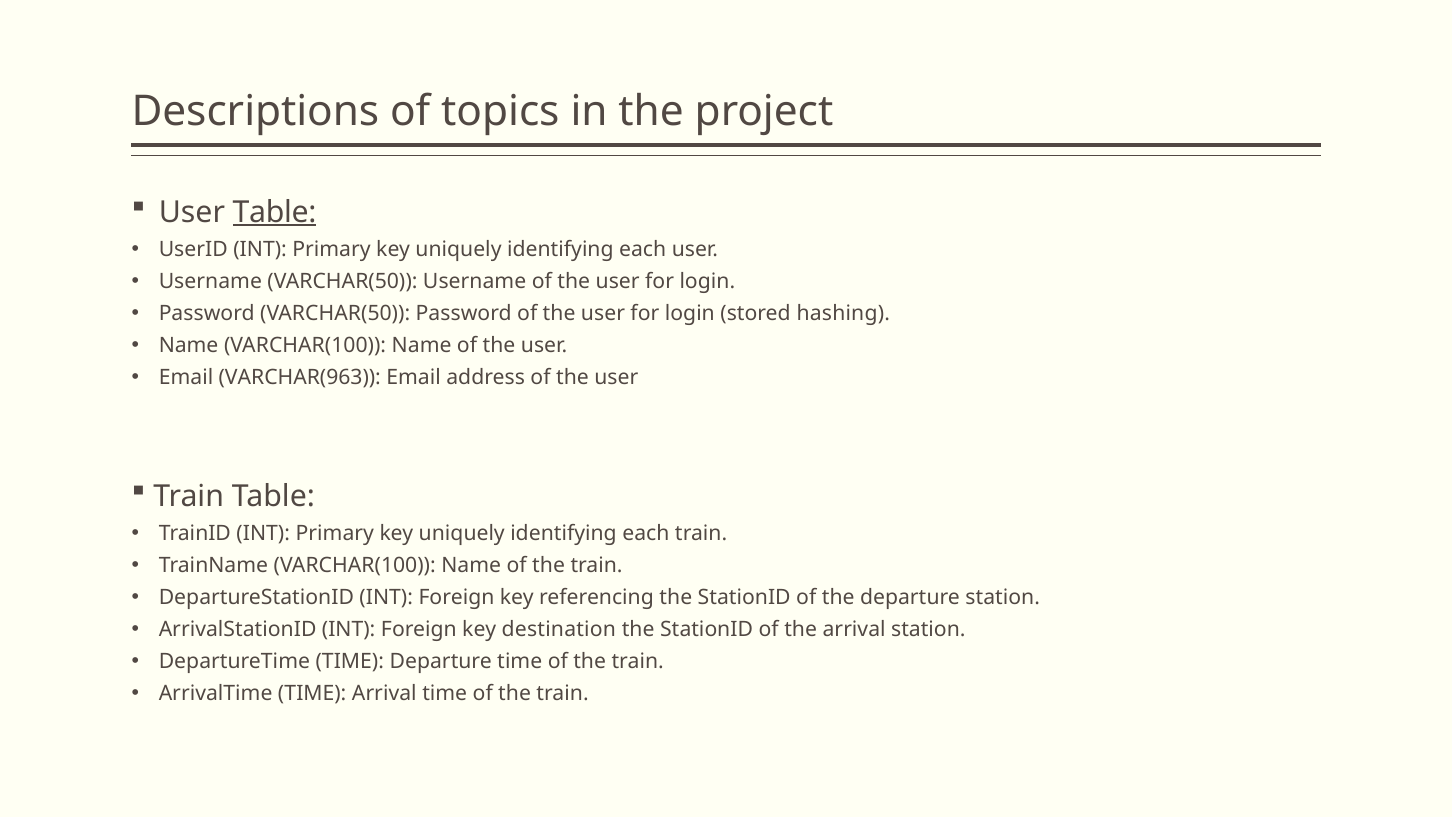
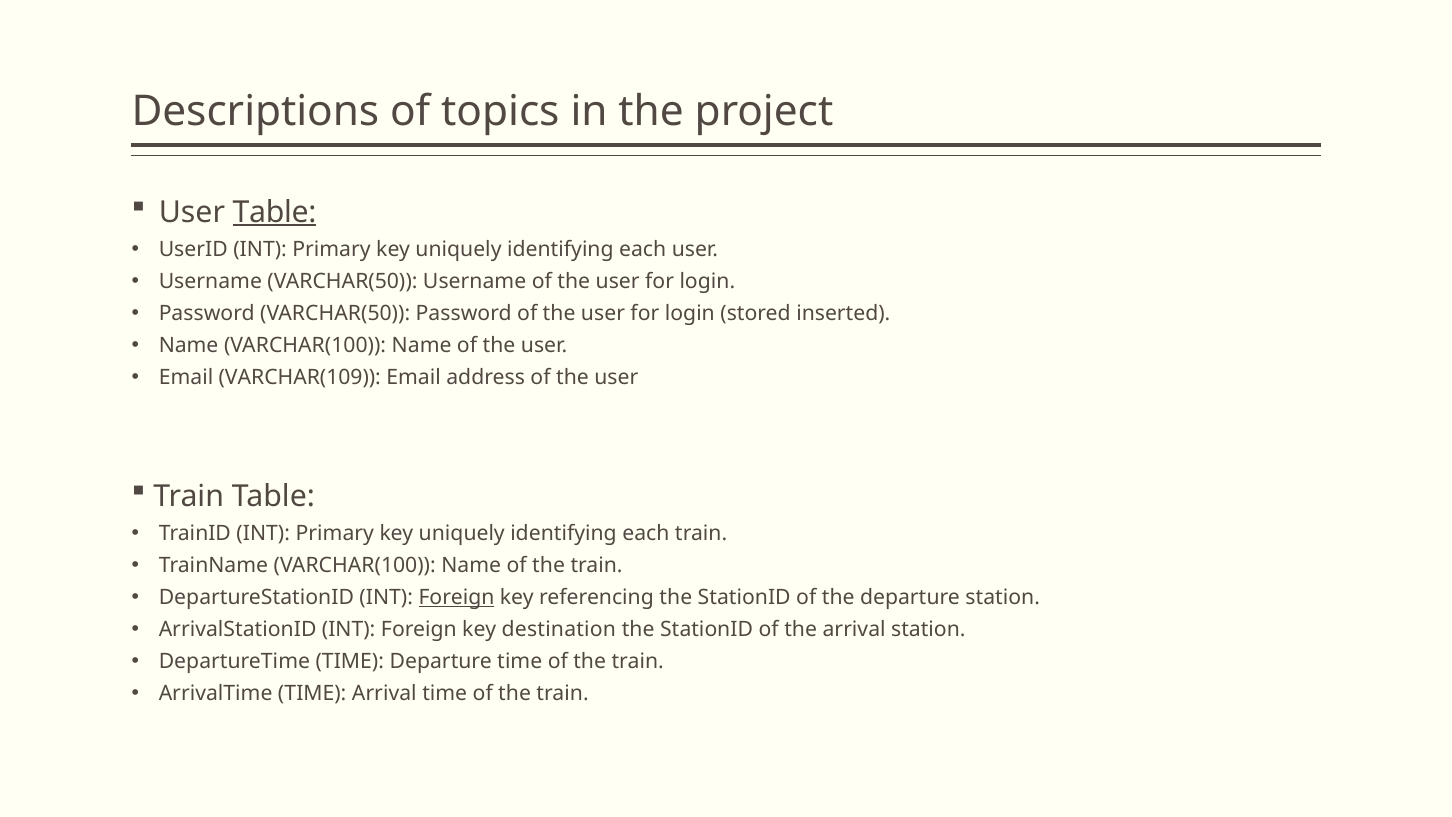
hashing: hashing -> inserted
VARCHAR(963: VARCHAR(963 -> VARCHAR(109
Foreign at (456, 597) underline: none -> present
